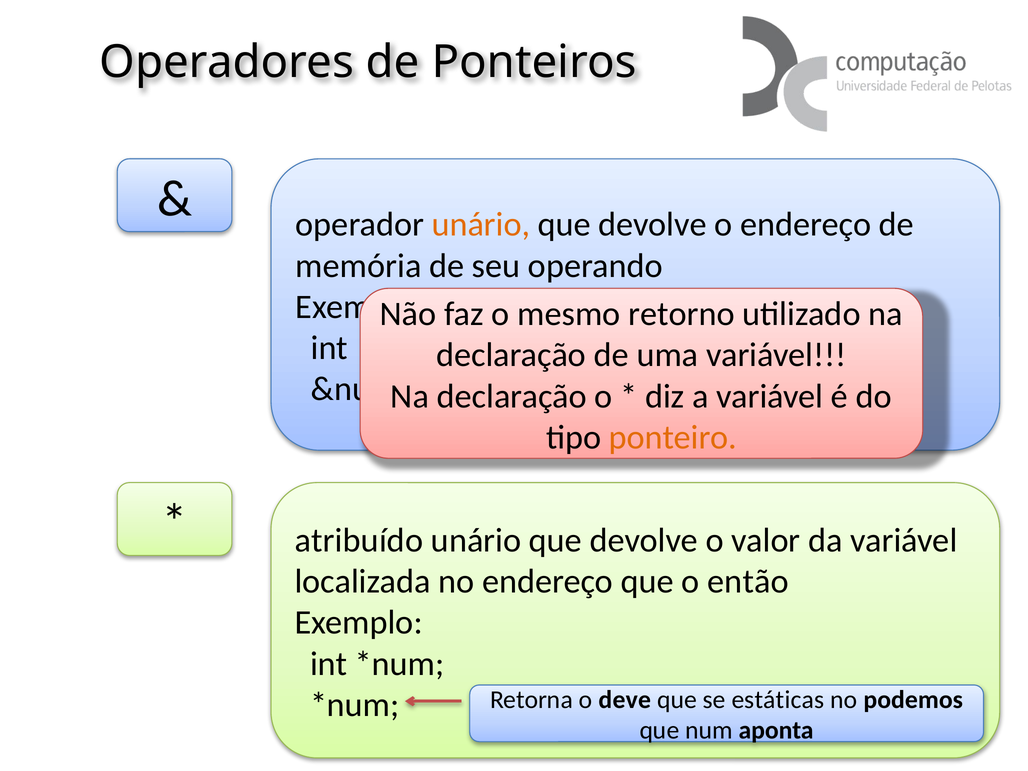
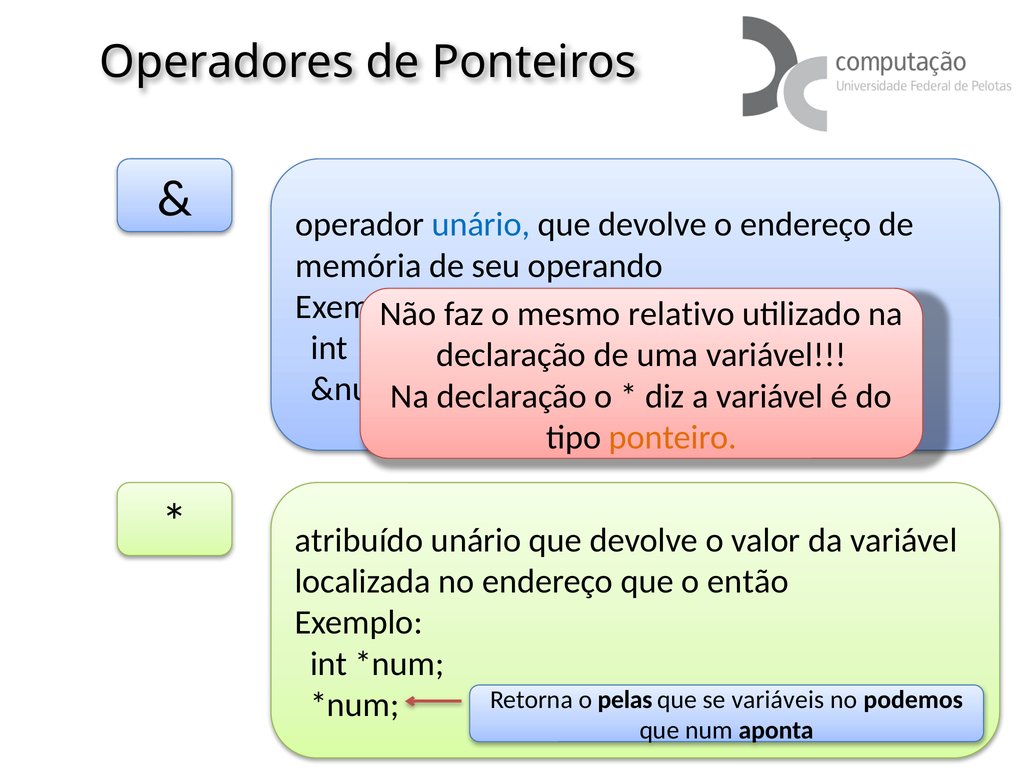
unário at (481, 225) colour: orange -> blue
retorno: retorno -> relativo
deve: deve -> pelas
estáticas: estáticas -> variáveis
